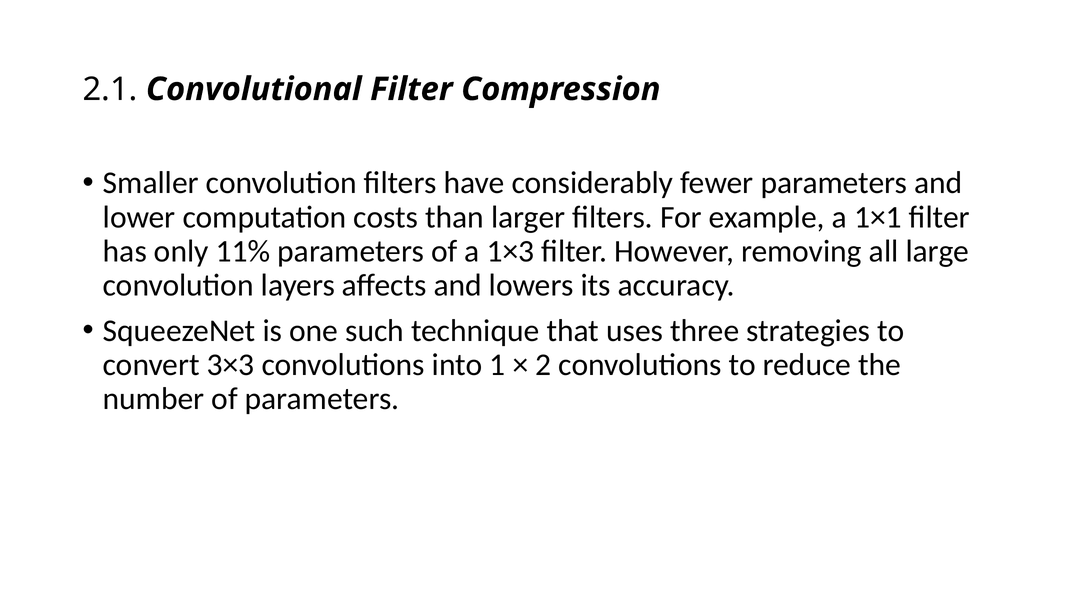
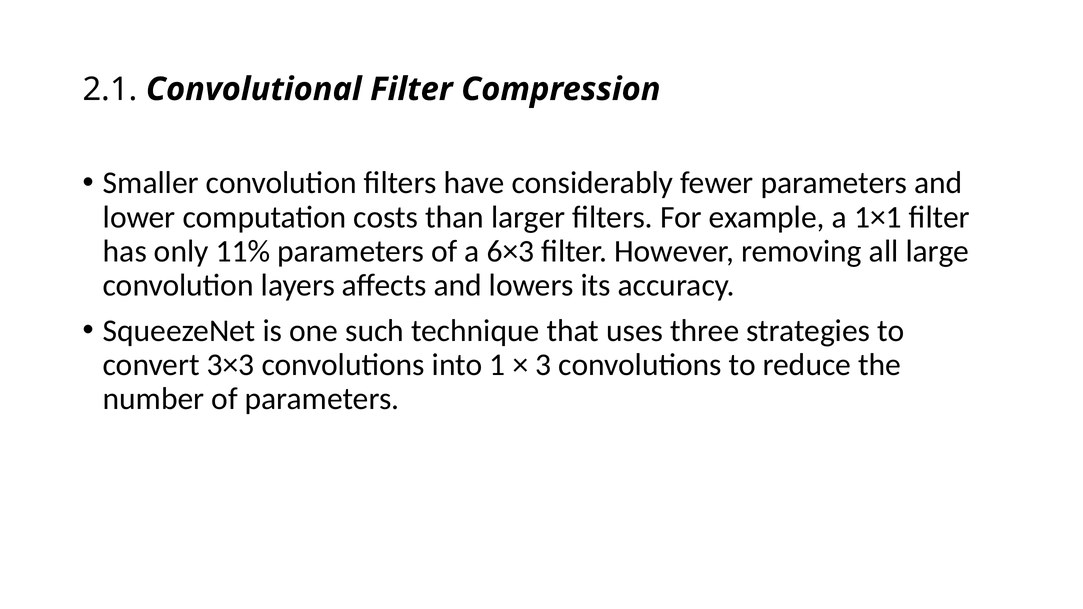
1×3: 1×3 -> 6×3
2: 2 -> 3
